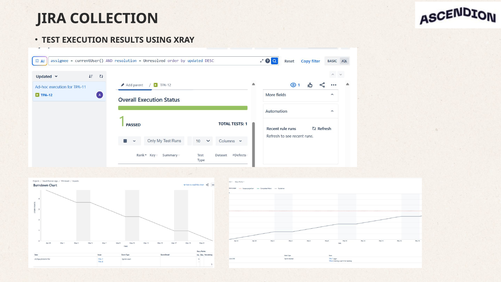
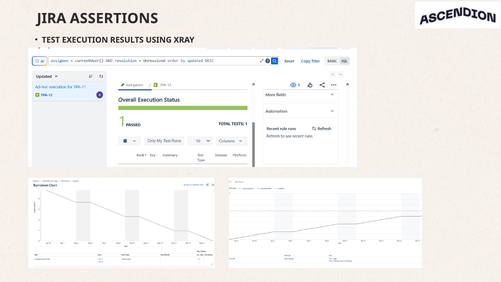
COLLECTION: COLLECTION -> ASSERTIONS
